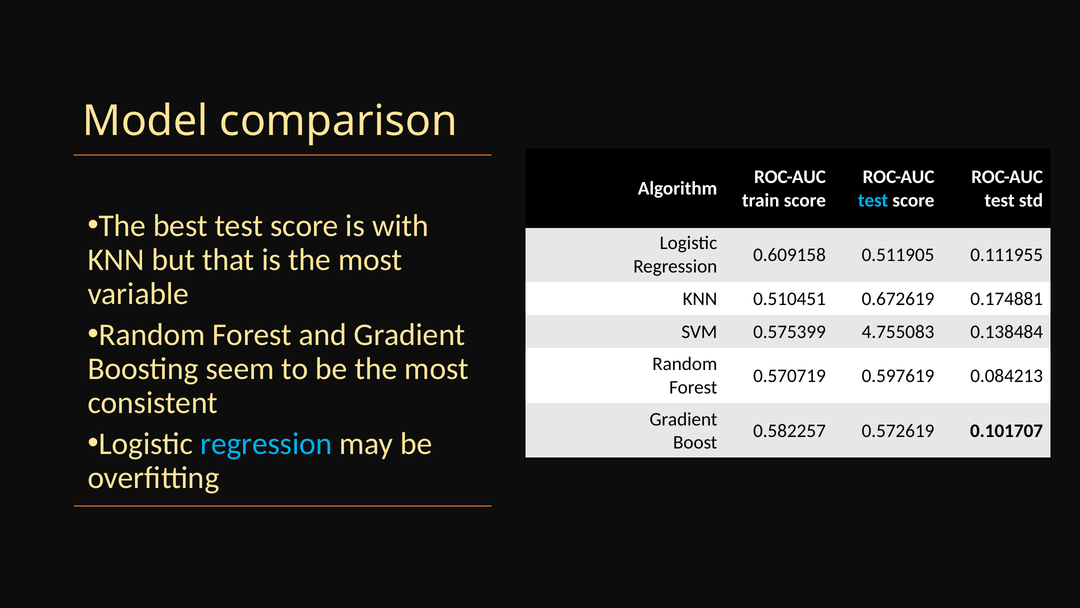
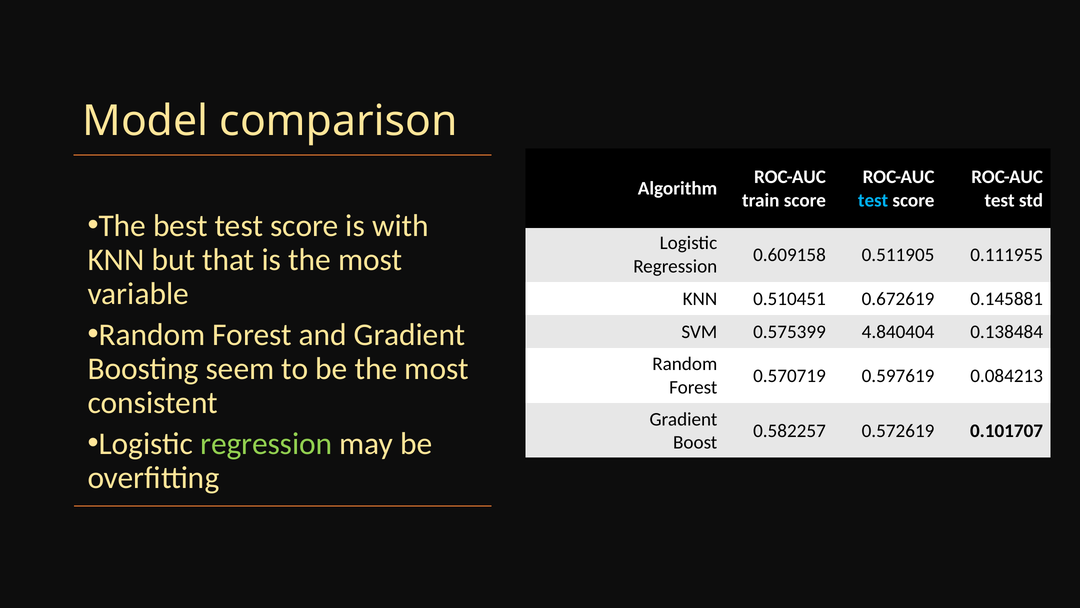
0.174881: 0.174881 -> 0.145881
4.755083: 4.755083 -> 4.840404
regression at (266, 443) colour: light blue -> light green
